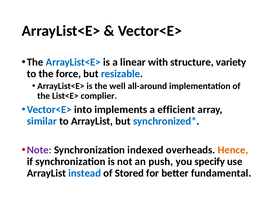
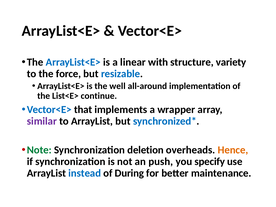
complier: complier -> continue
into: into -> that
efficient: efficient -> wrapper
similar colour: blue -> purple
Note colour: purple -> green
indexed: indexed -> deletion
Stored: Stored -> During
fundamental: fundamental -> maintenance
